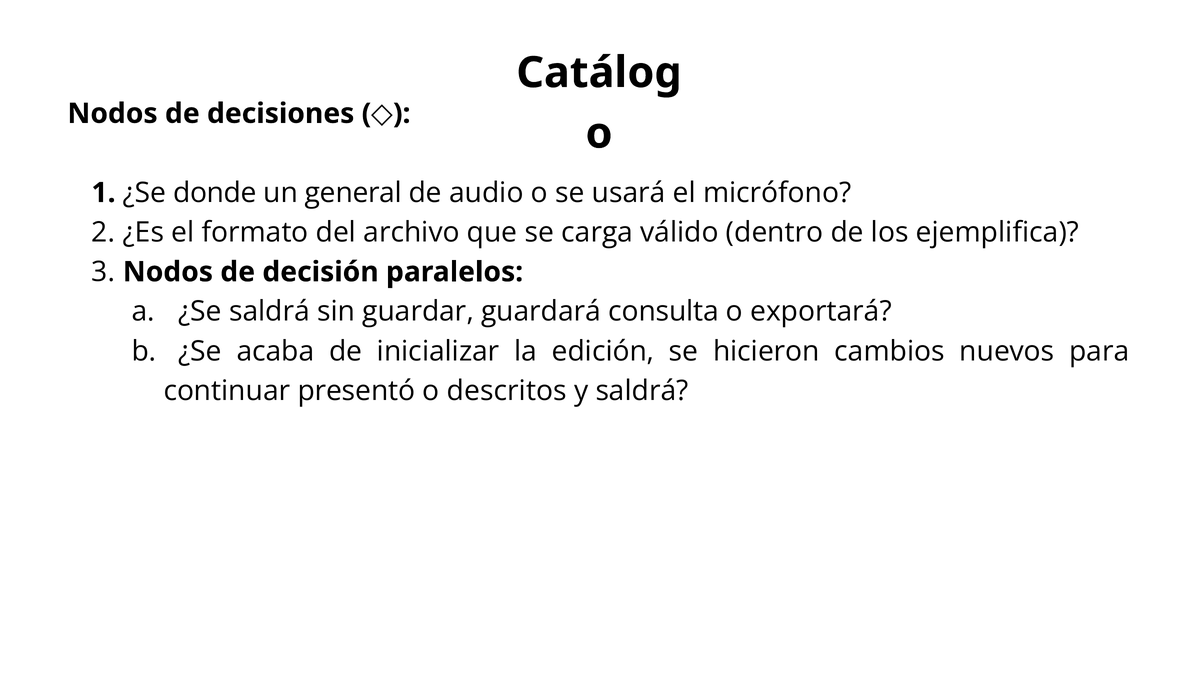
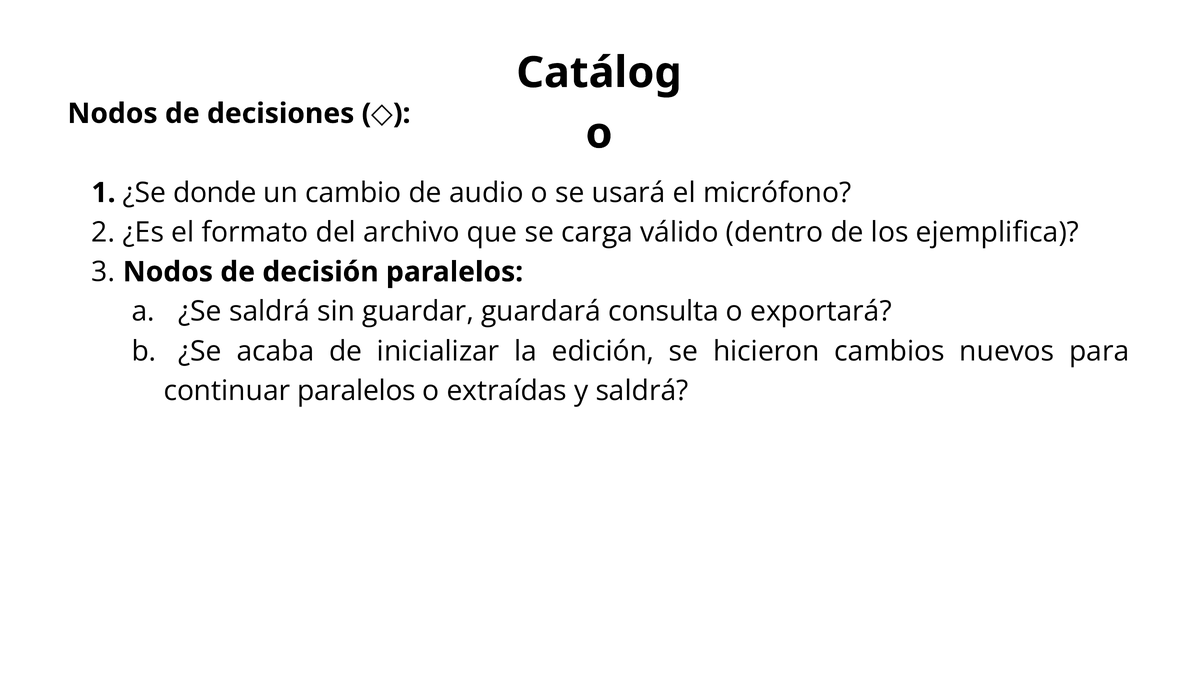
general: general -> cambio
continuar presentó: presentó -> paralelos
descritos: descritos -> extraídas
